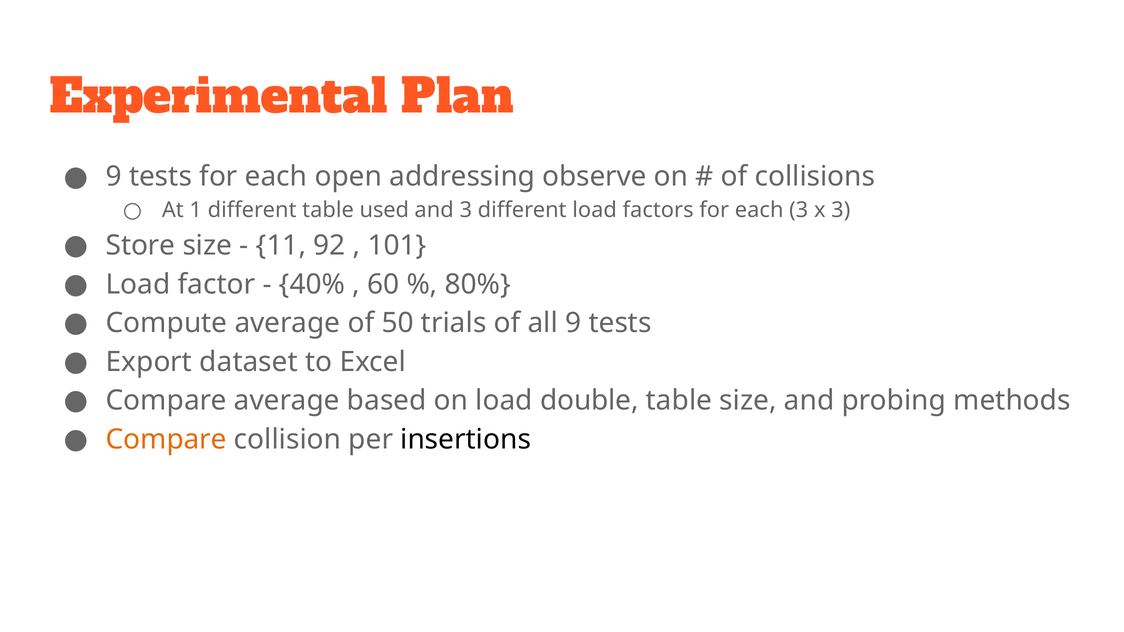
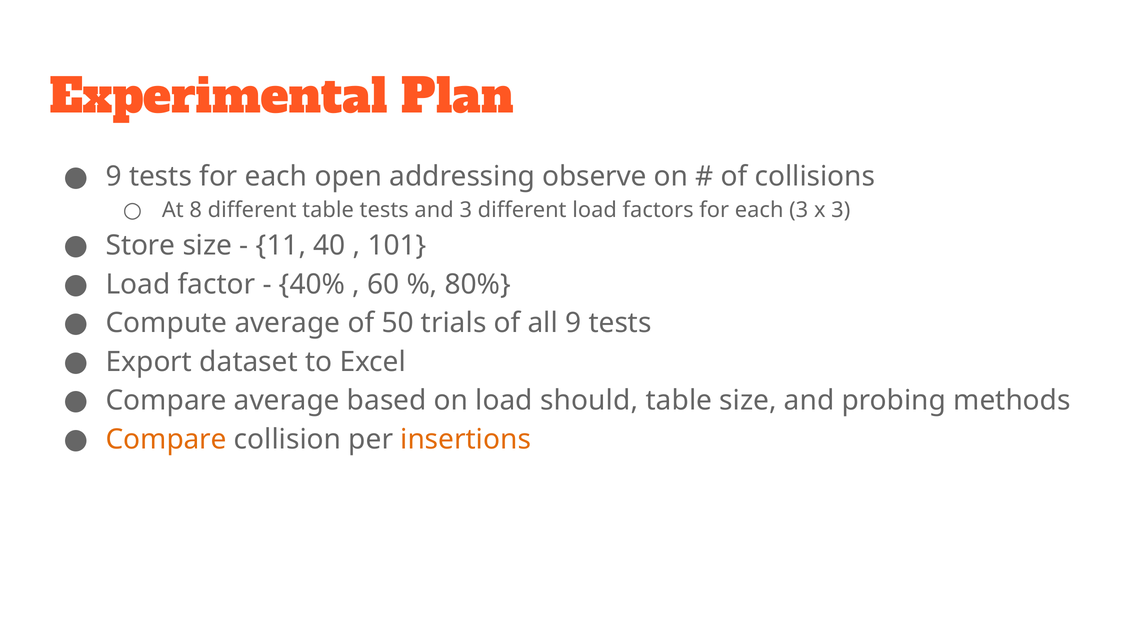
1: 1 -> 8
table used: used -> tests
92: 92 -> 40
double: double -> should
insertions colour: black -> orange
